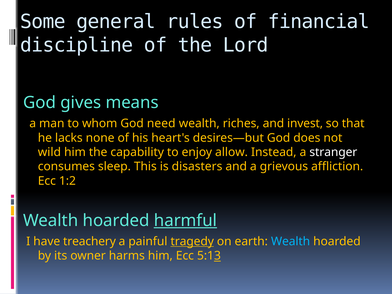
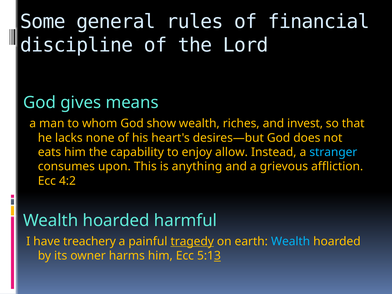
need: need -> show
wild: wild -> eats
stranger colour: white -> light blue
sleep: sleep -> upon
disasters: disasters -> anything
1:2: 1:2 -> 4:2
harmful underline: present -> none
